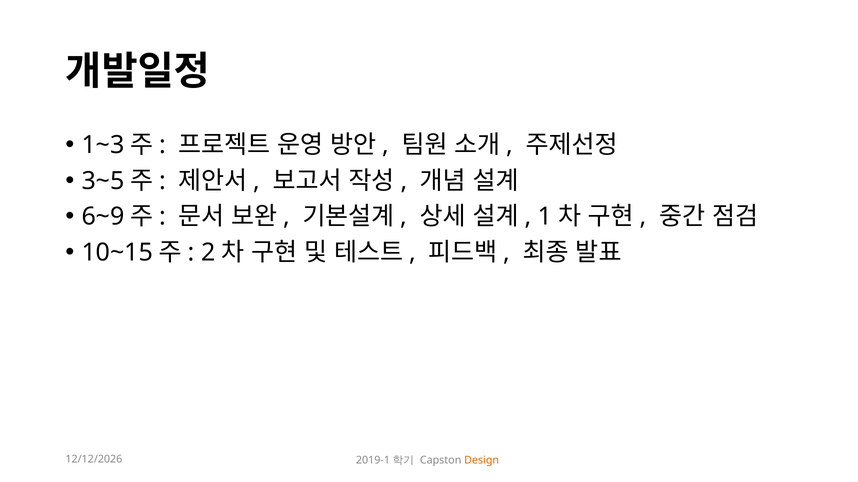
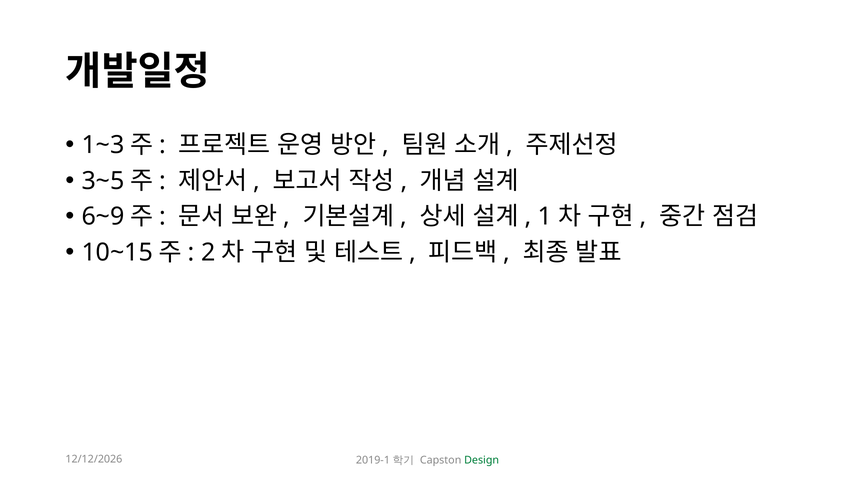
Design colour: orange -> green
